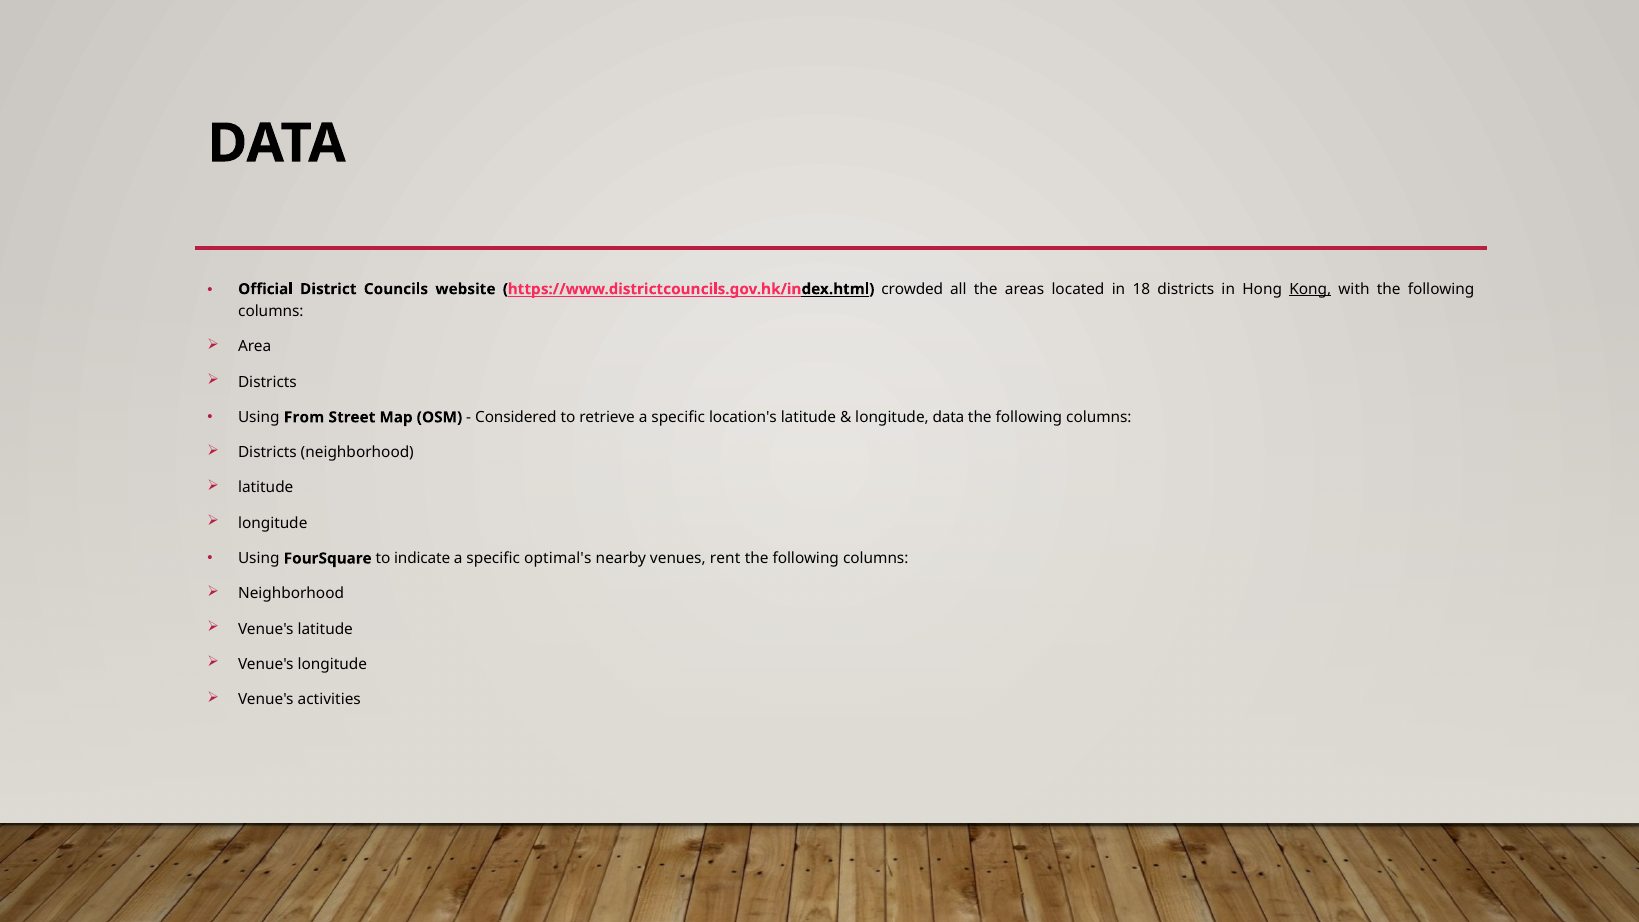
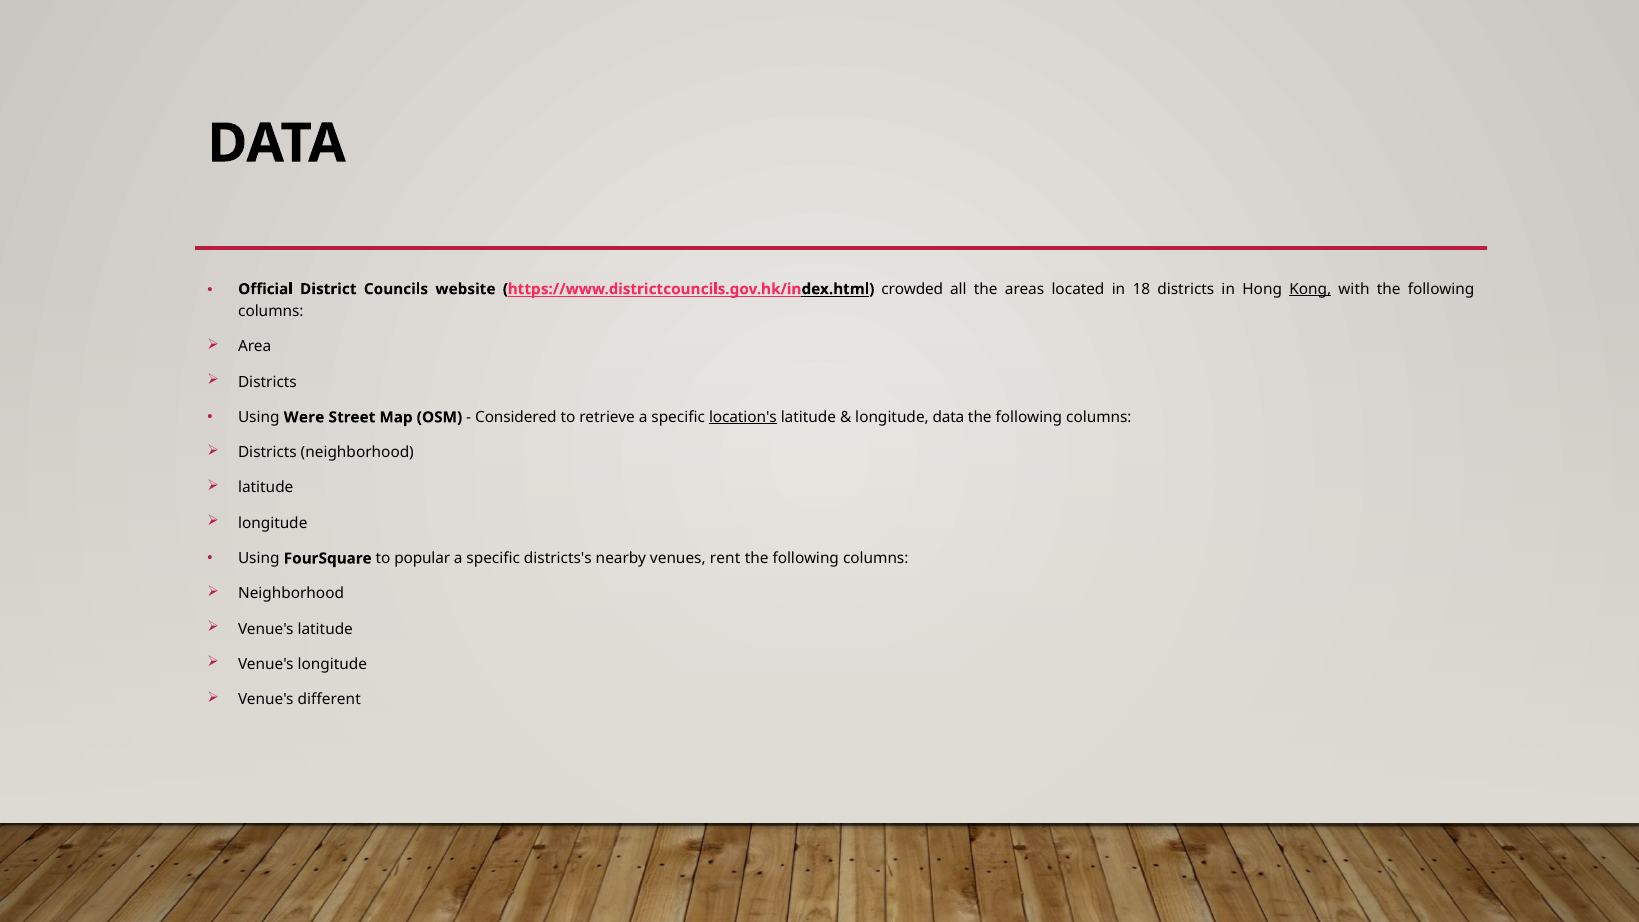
From: From -> Were
location's underline: none -> present
indicate: indicate -> popular
optimal's: optimal's -> districts's
activities: activities -> different
